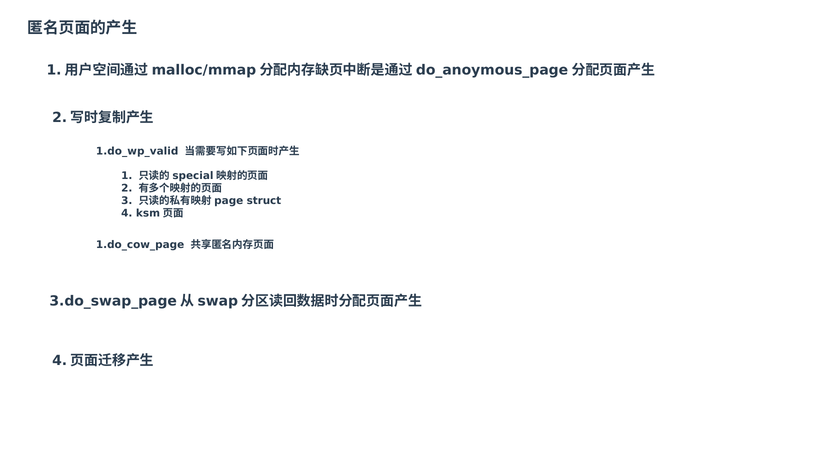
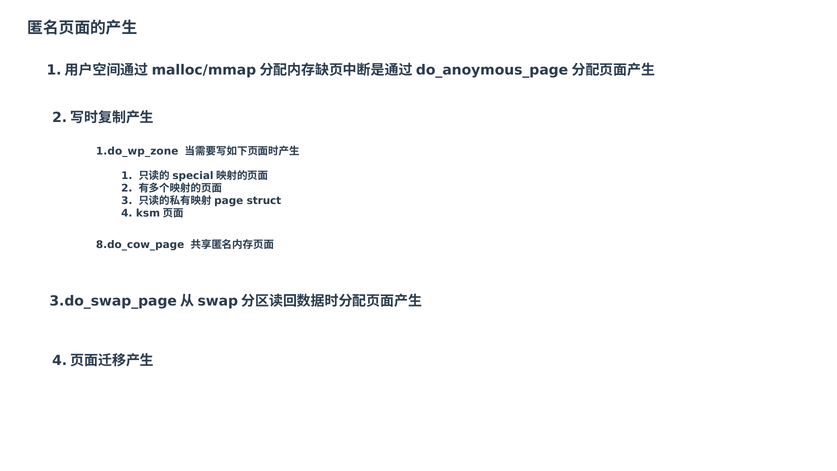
1.do_wp_valid: 1.do_wp_valid -> 1.do_wp_zone
1.do_cow_page: 1.do_cow_page -> 8.do_cow_page
